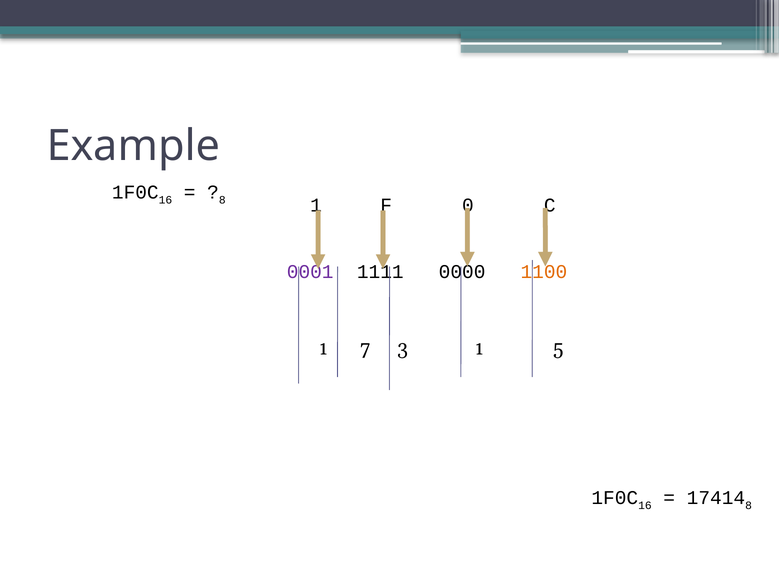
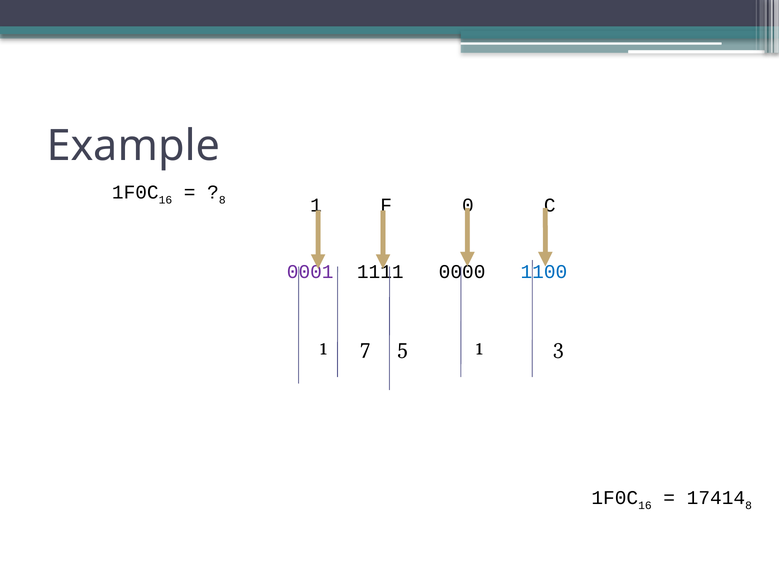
1100 colour: orange -> blue
3: 3 -> 5
5: 5 -> 3
